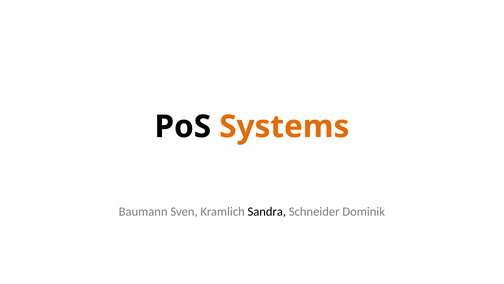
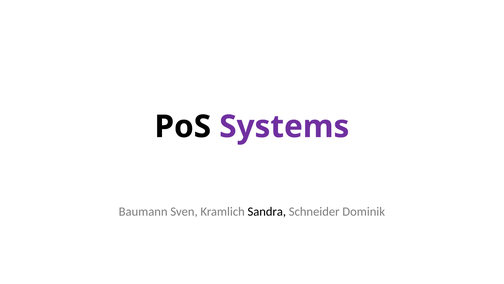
Systems colour: orange -> purple
